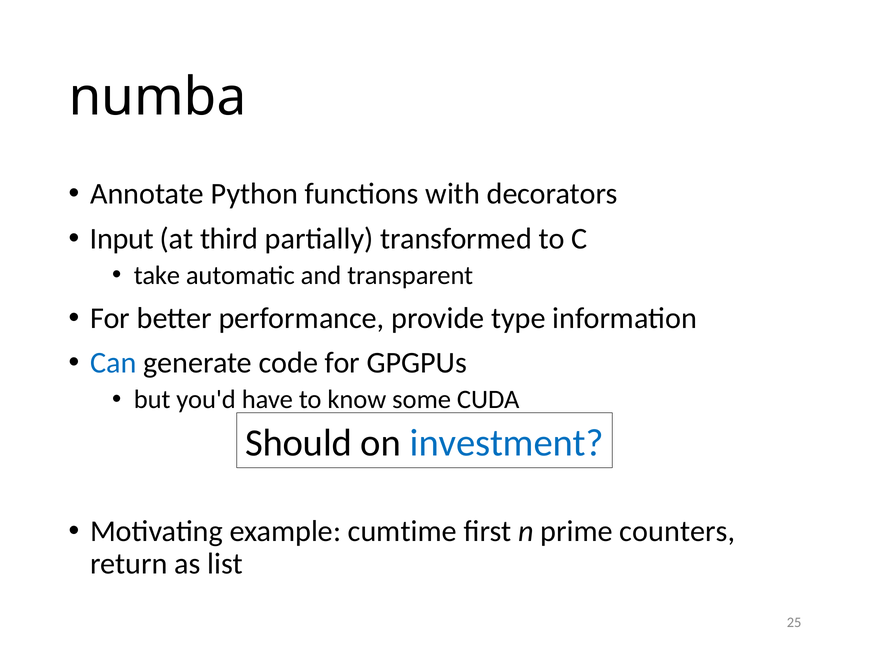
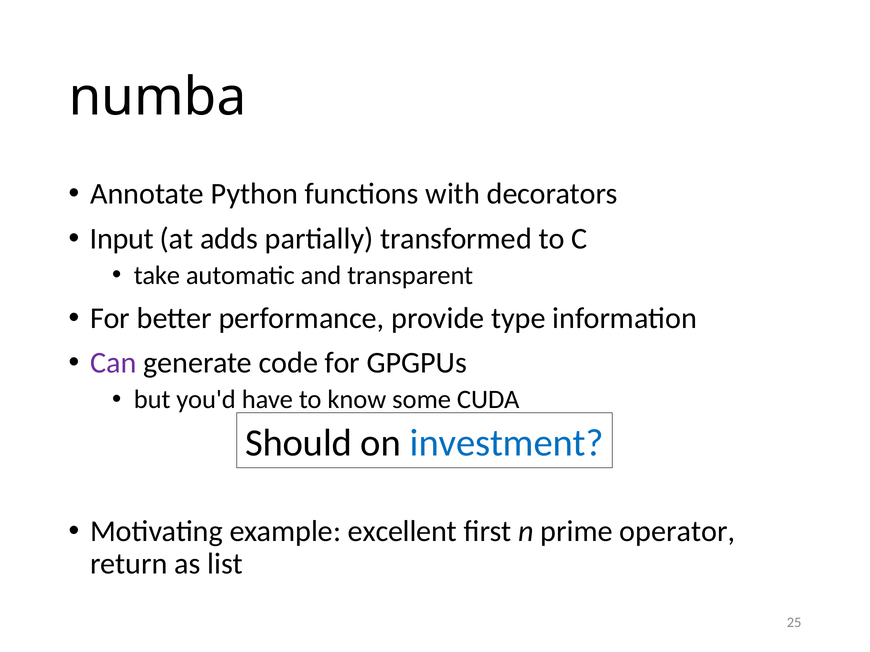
third: third -> adds
Can colour: blue -> purple
cumtime: cumtime -> excellent
counters: counters -> operator
